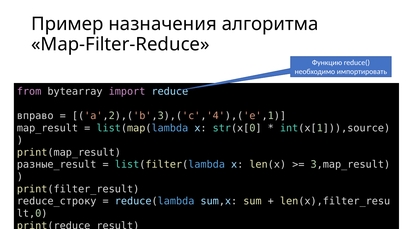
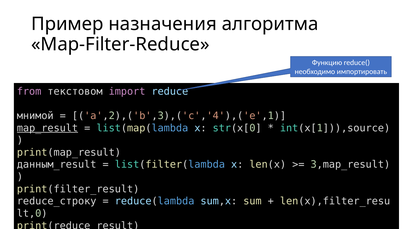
bytearray: bytearray -> текстовом
вправо: вправо -> мнимой
map_result underline: none -> present
разные_result: разные_result -> данным_result
